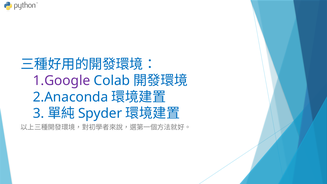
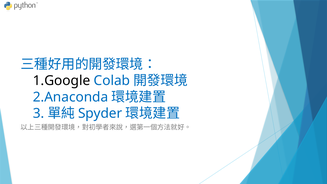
1.Google colour: purple -> black
